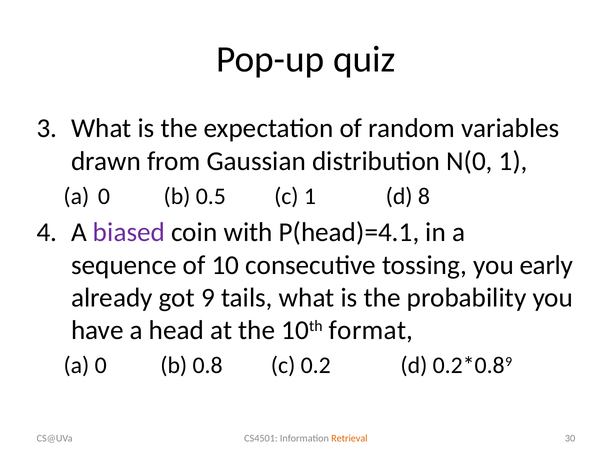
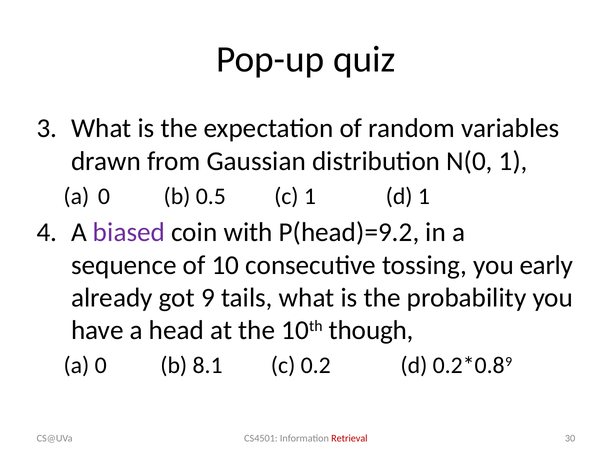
d 8: 8 -> 1
P(head)=4.1: P(head)=4.1 -> P(head)=9.2
format: format -> though
0.8: 0.8 -> 8.1
Retrieval colour: orange -> red
